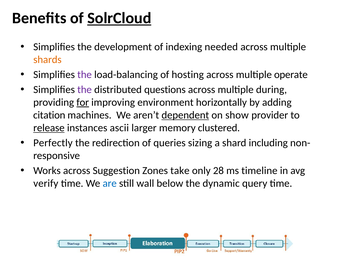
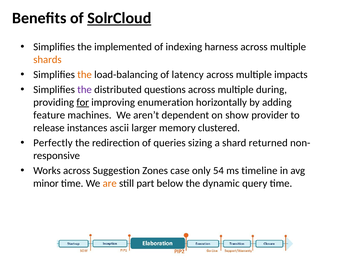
development: development -> implemented
needed: needed -> harness
the at (85, 75) colour: purple -> orange
hosting: hosting -> latency
operate: operate -> impacts
environment: environment -> enumeration
citation: citation -> feature
dependent underline: present -> none
release underline: present -> none
including: including -> returned
take: take -> case
28: 28 -> 54
verify: verify -> minor
are colour: blue -> orange
wall: wall -> part
